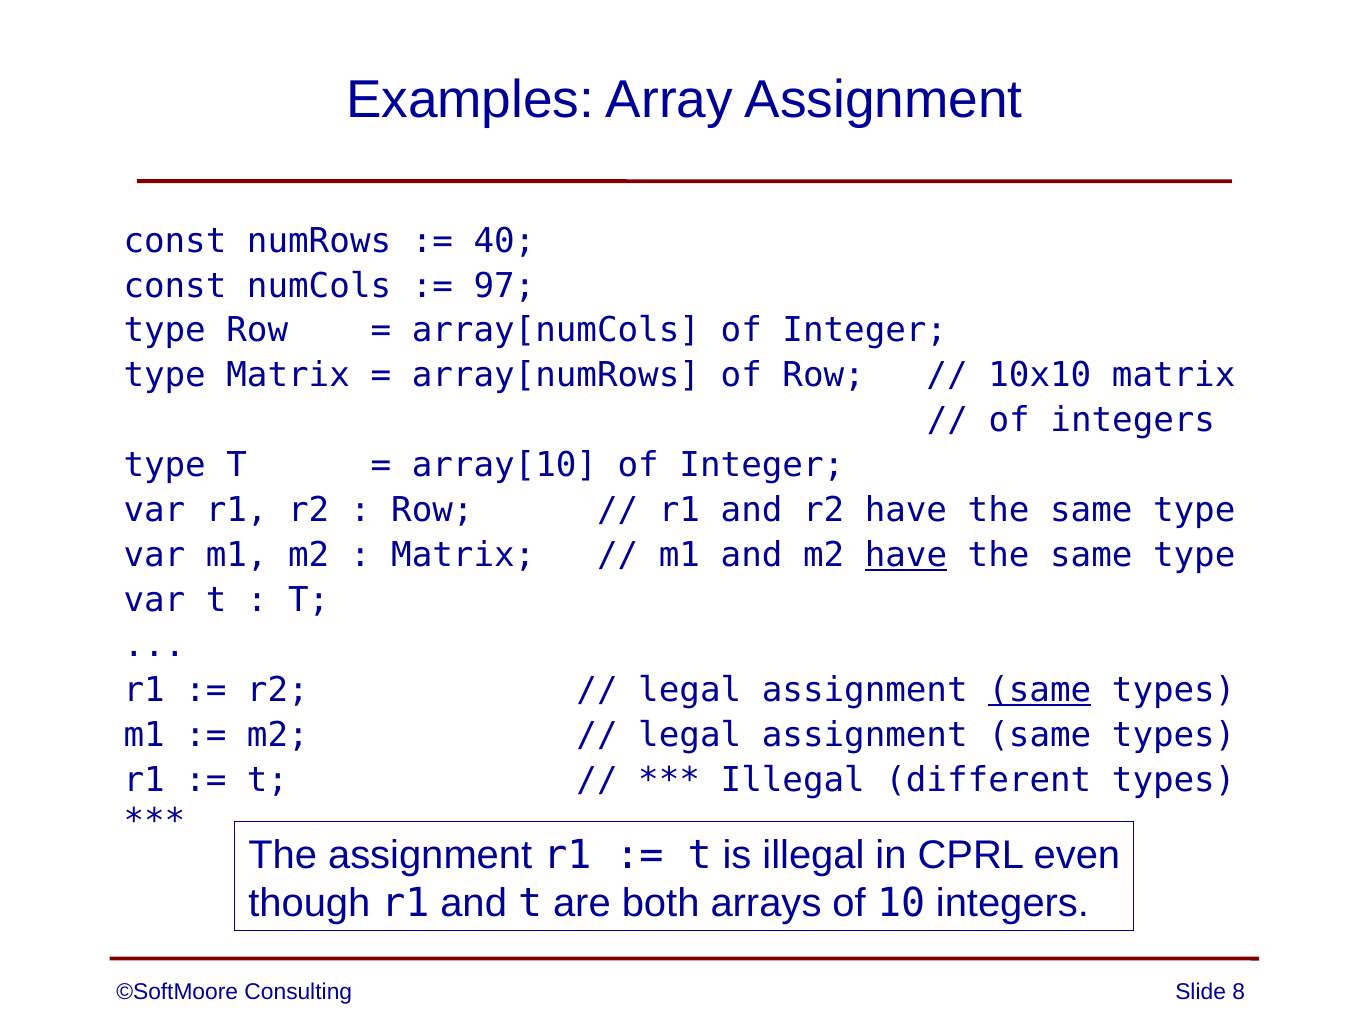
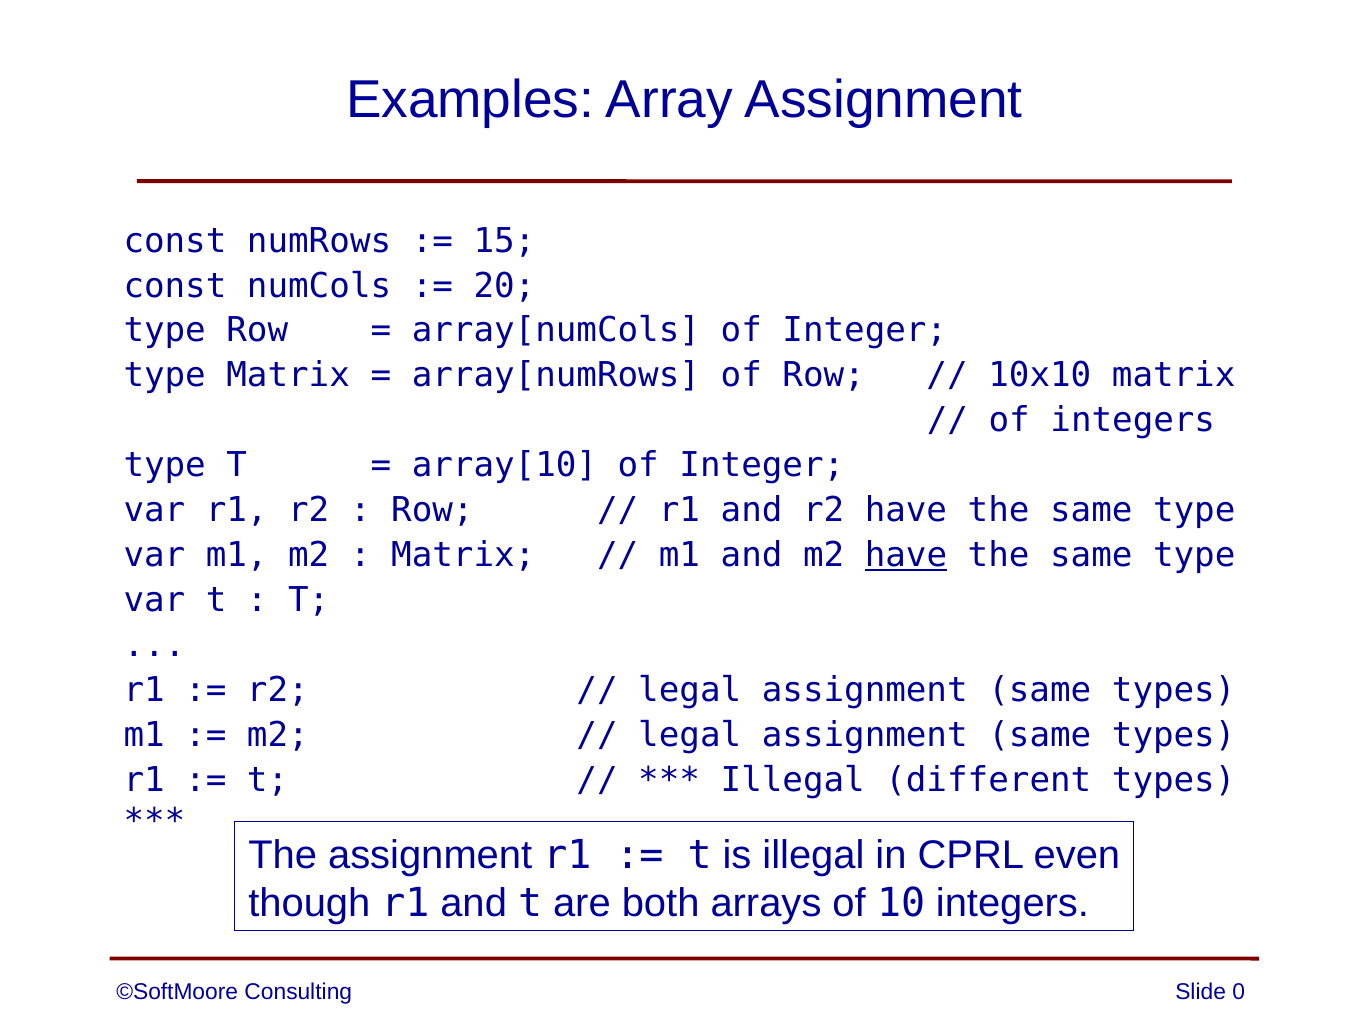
40: 40 -> 15
97: 97 -> 20
same at (1040, 690) underline: present -> none
8: 8 -> 0
